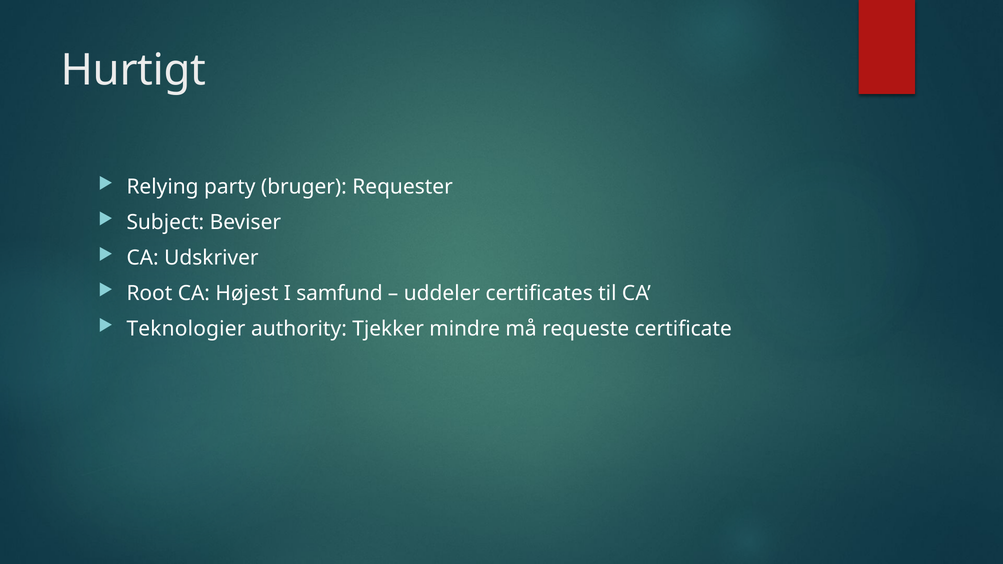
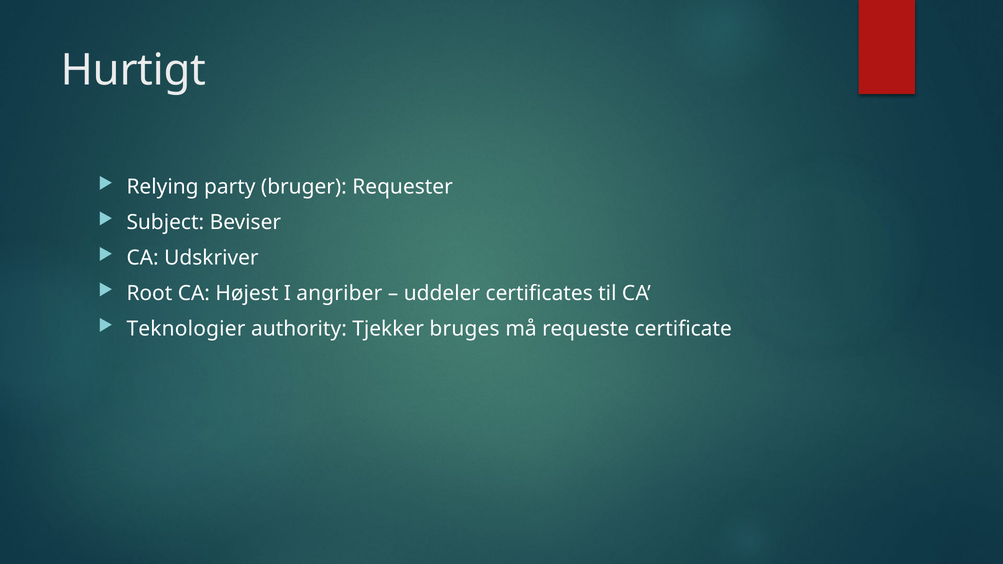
samfund: samfund -> angriber
mindre: mindre -> bruges
